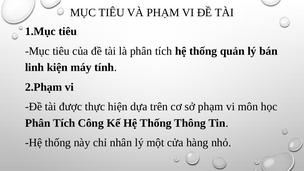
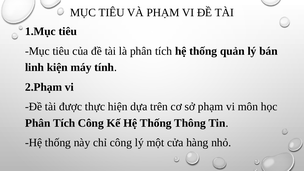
chỉ nhân: nhân -> công
